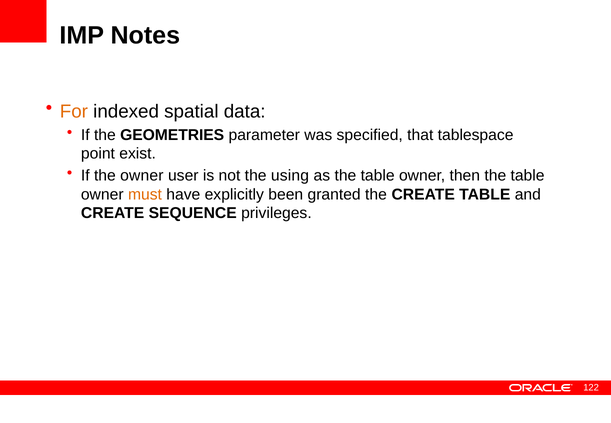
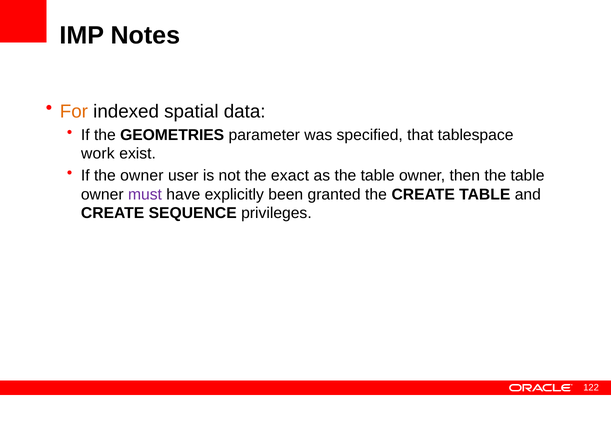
point: point -> work
using: using -> exact
must colour: orange -> purple
